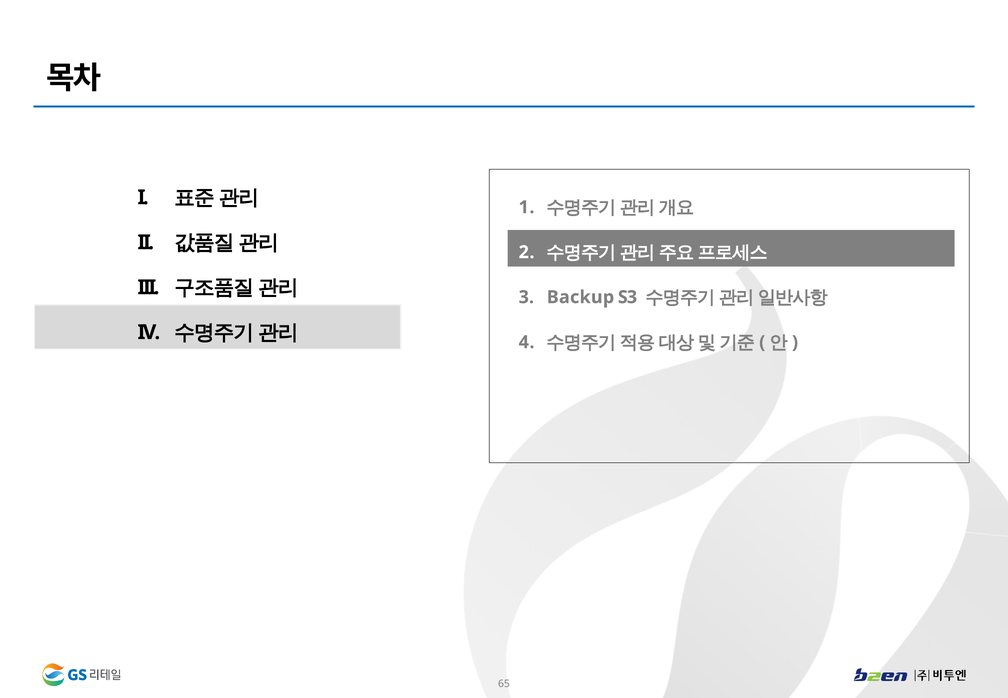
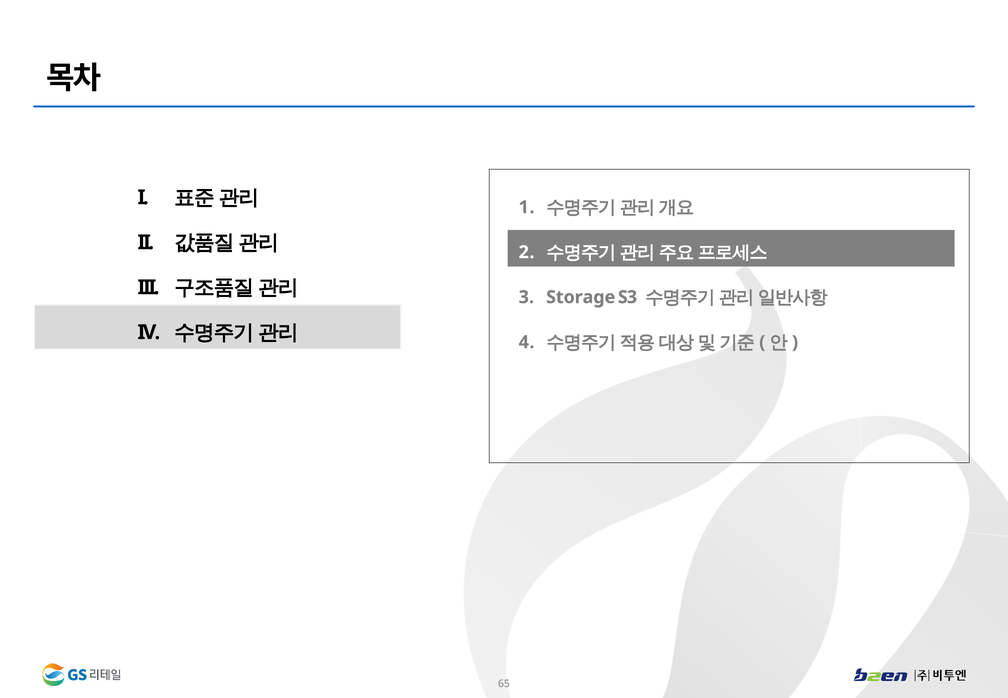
Backup: Backup -> Storage
